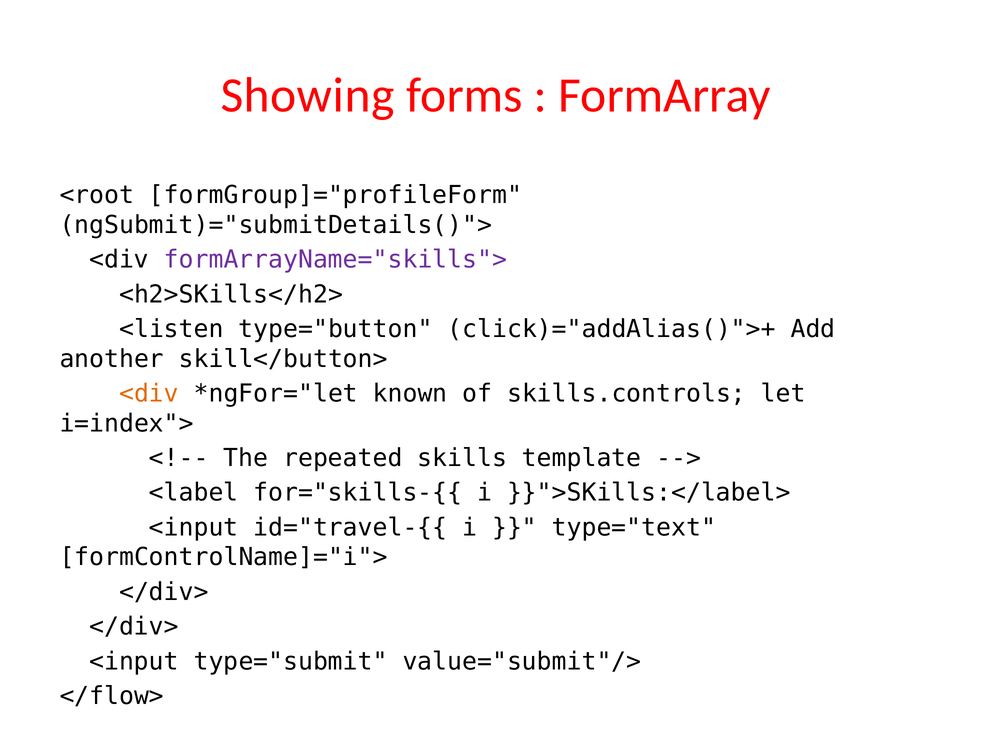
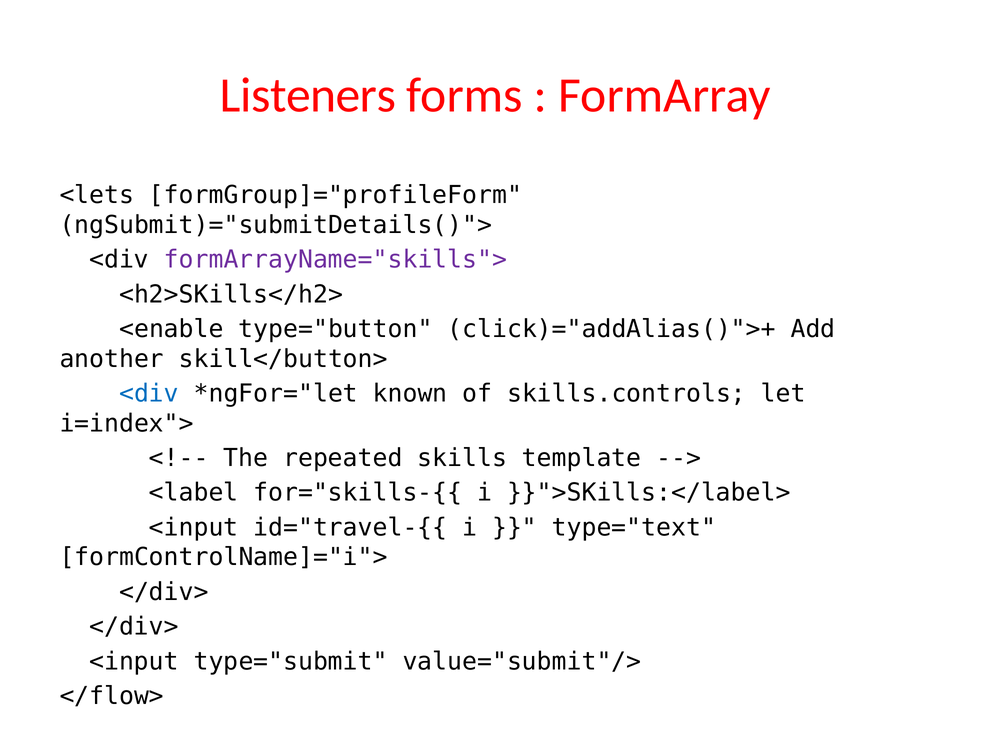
Showing: Showing -> Listeners
<root: <root -> <lets
<listen: <listen -> <enable
<div at (149, 394) colour: orange -> blue
